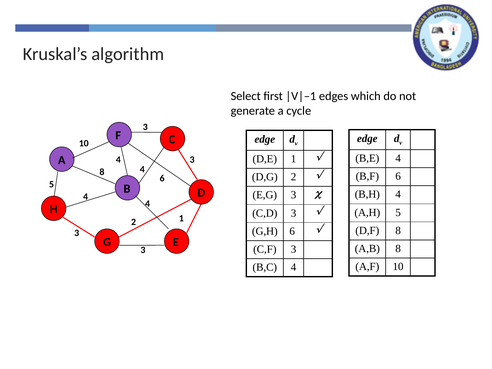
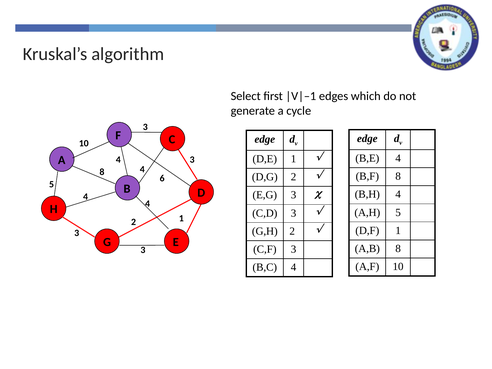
B,F 6: 6 -> 8
D,F 8: 8 -> 1
G,H 6: 6 -> 2
